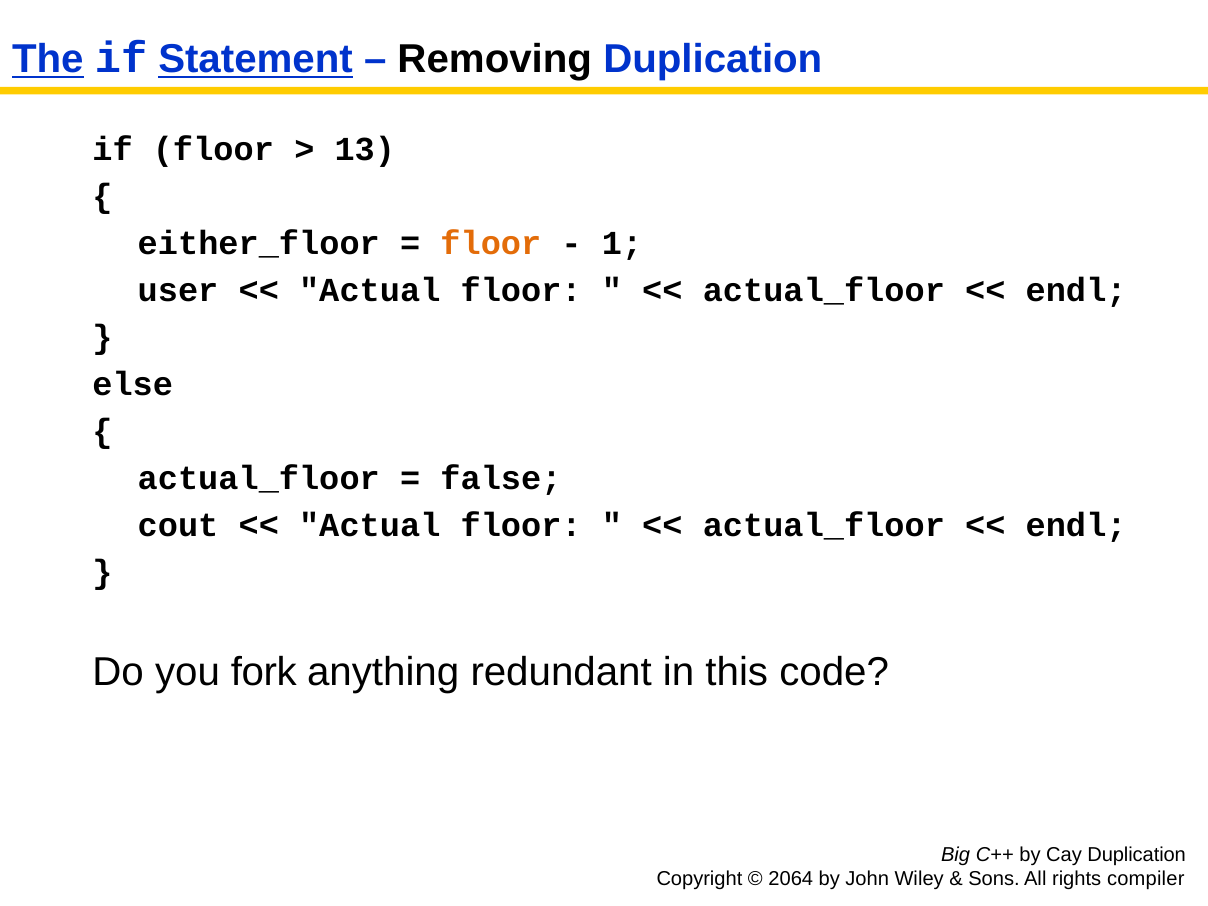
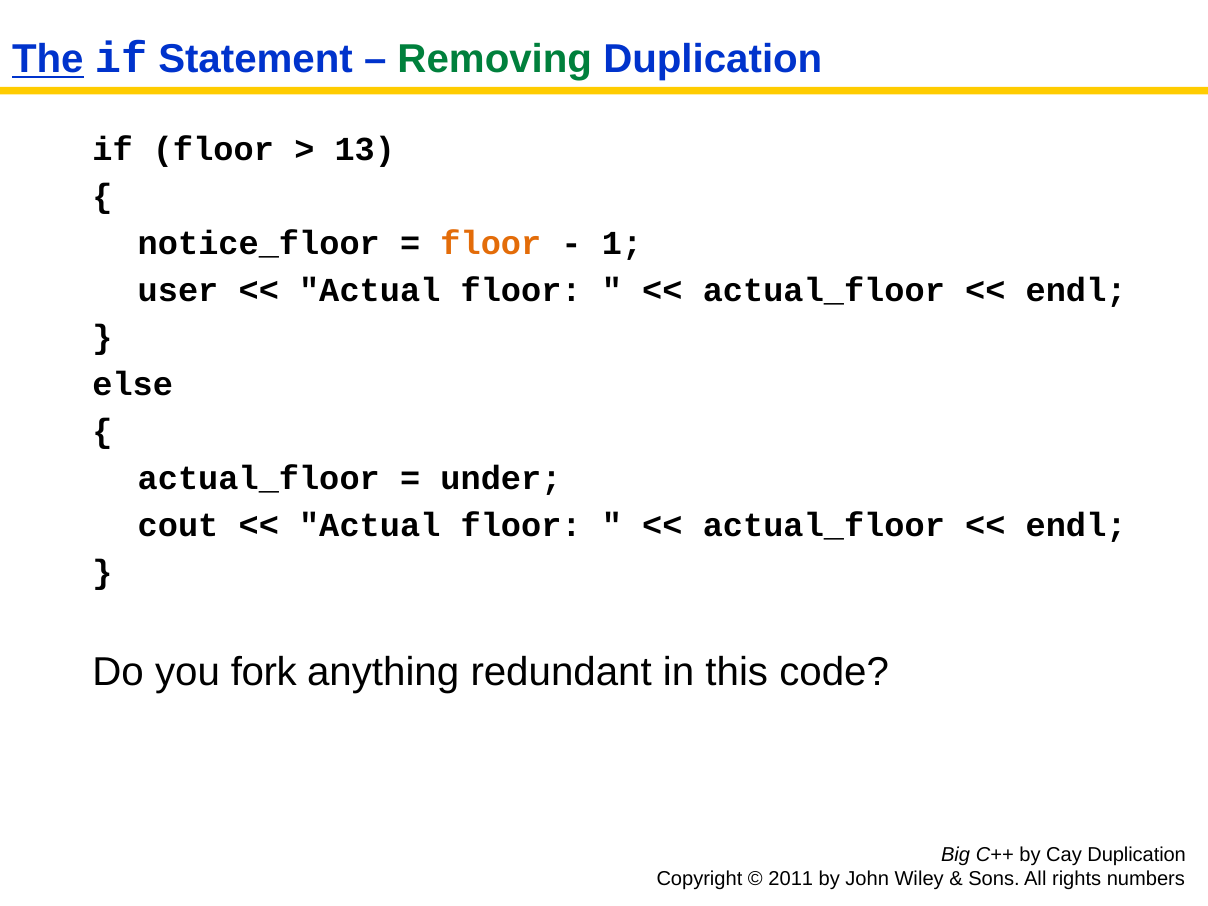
Statement underline: present -> none
Removing colour: black -> green
either_floor: either_floor -> notice_floor
false: false -> under
2064: 2064 -> 2011
compiler: compiler -> numbers
